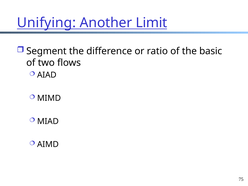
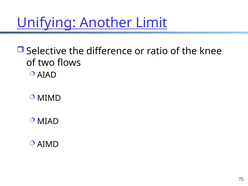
Segment: Segment -> Selective
basic: basic -> knee
